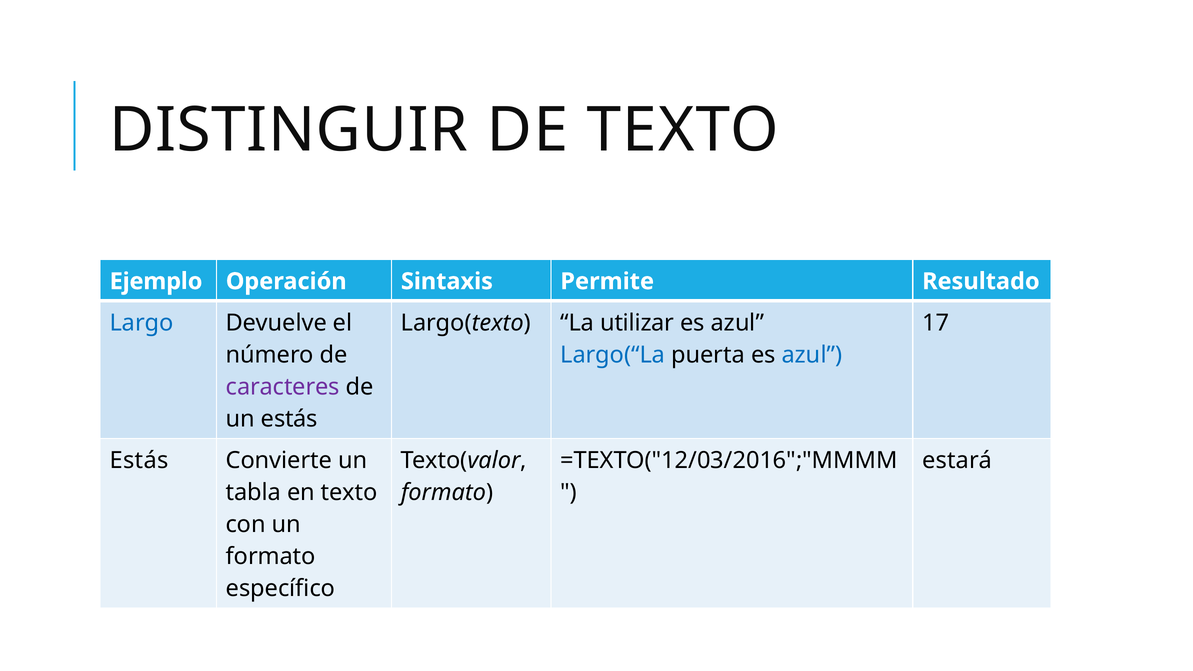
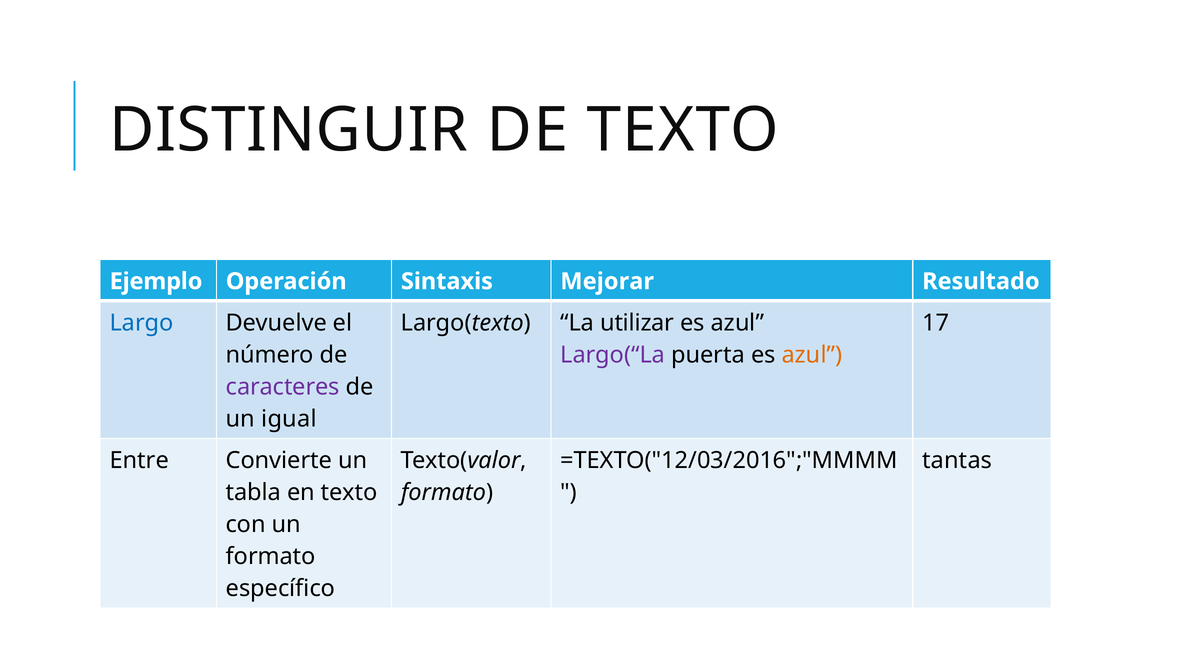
Permite: Permite -> Mejorar
Largo(“La colour: blue -> purple
azul at (812, 355) colour: blue -> orange
un estás: estás -> igual
Estás at (139, 461): Estás -> Entre
estará: estará -> tantas
